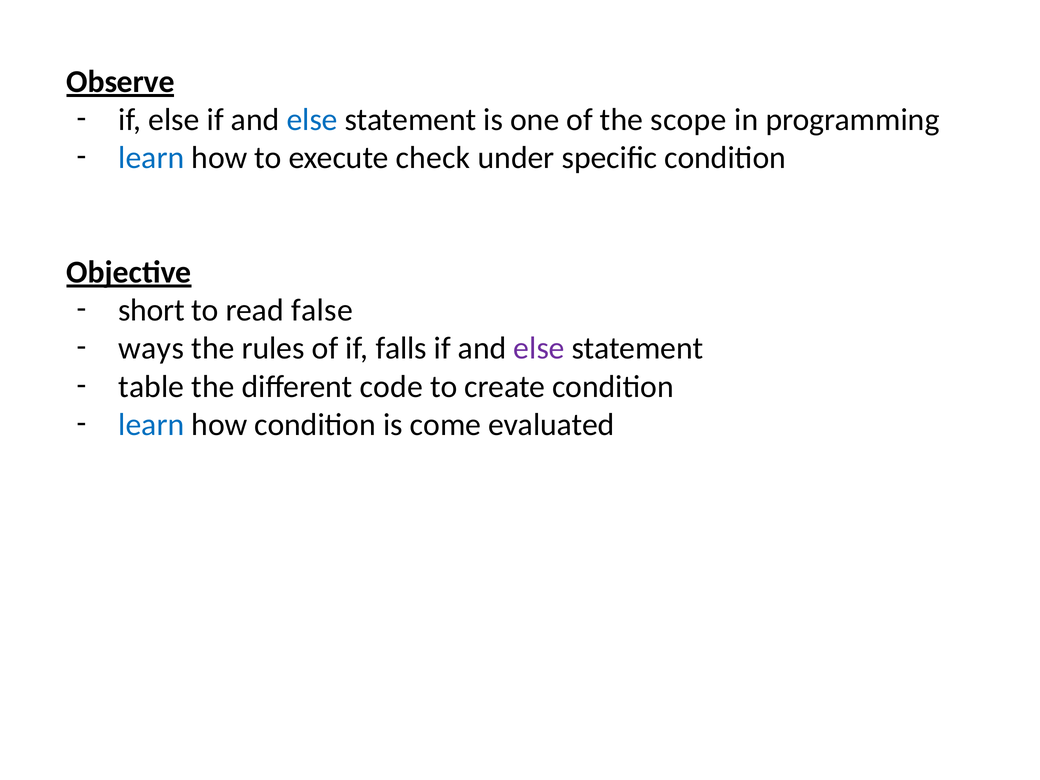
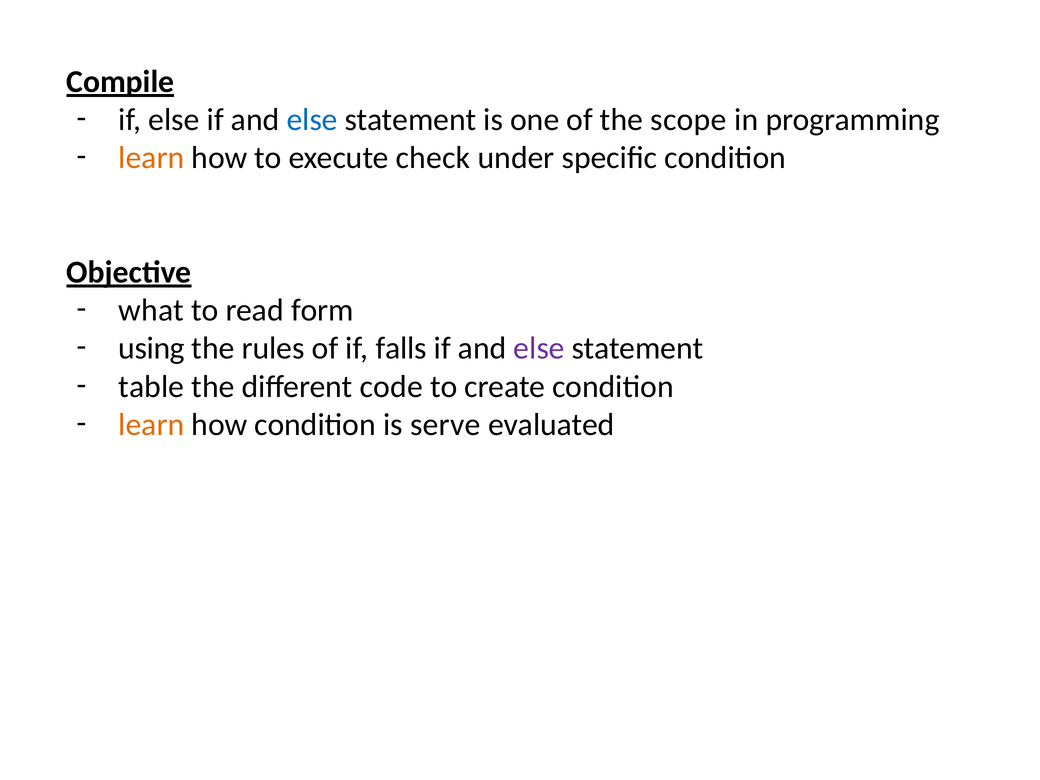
Observe: Observe -> Compile
learn at (151, 158) colour: blue -> orange
short: short -> what
false: false -> form
ways: ways -> using
learn at (151, 425) colour: blue -> orange
come: come -> serve
